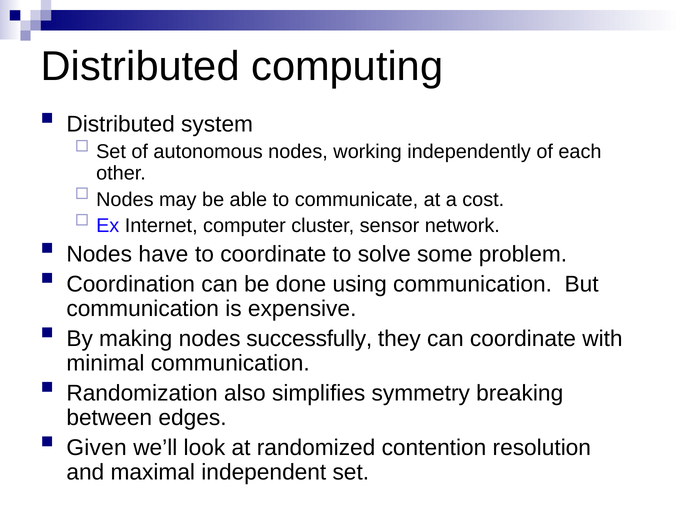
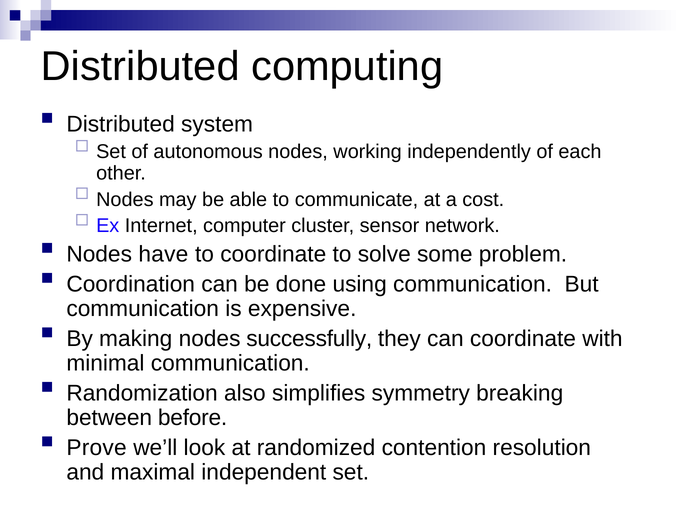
edges: edges -> before
Given: Given -> Prove
